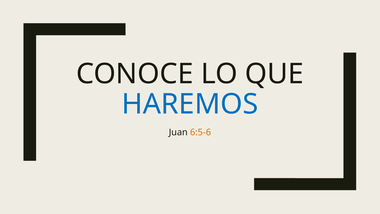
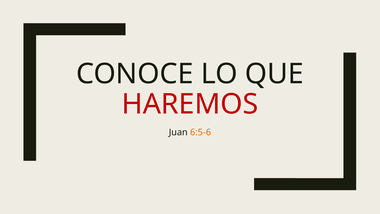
HAREMOS colour: blue -> red
